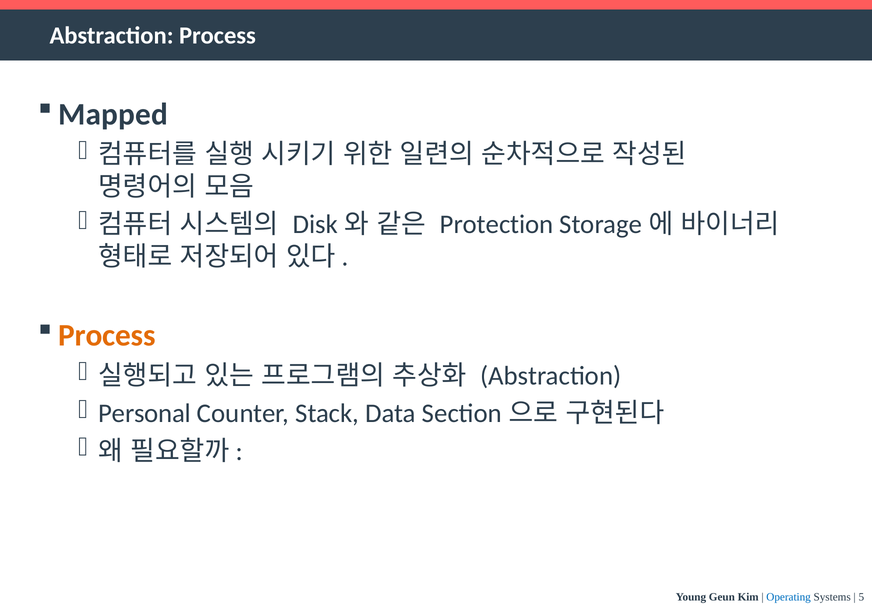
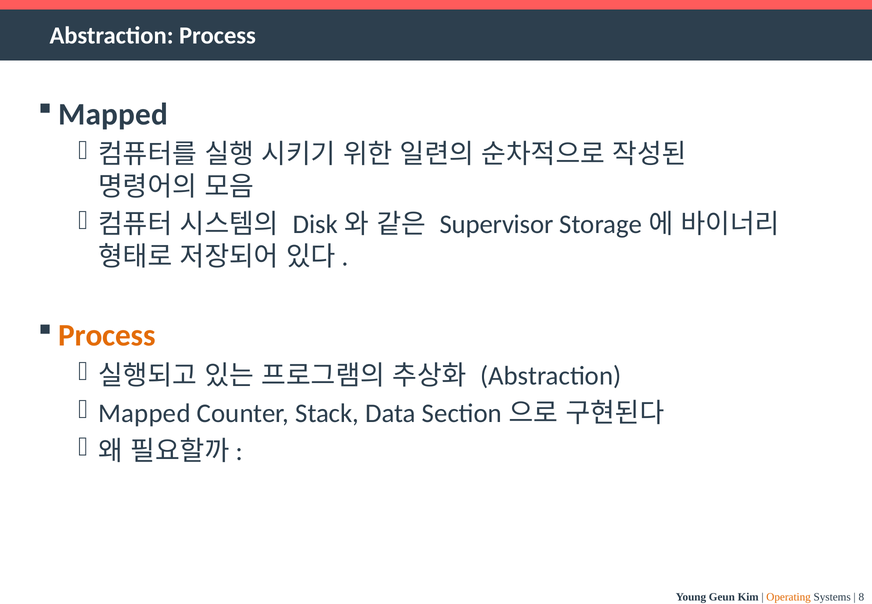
Protection: Protection -> Supervisor
Personal at (145, 413): Personal -> Mapped
Operating colour: blue -> orange
5: 5 -> 8
